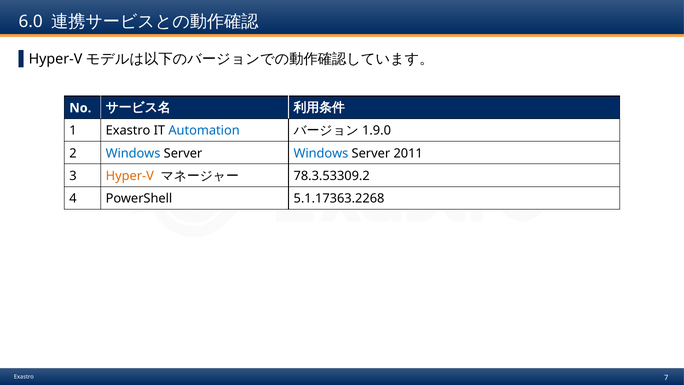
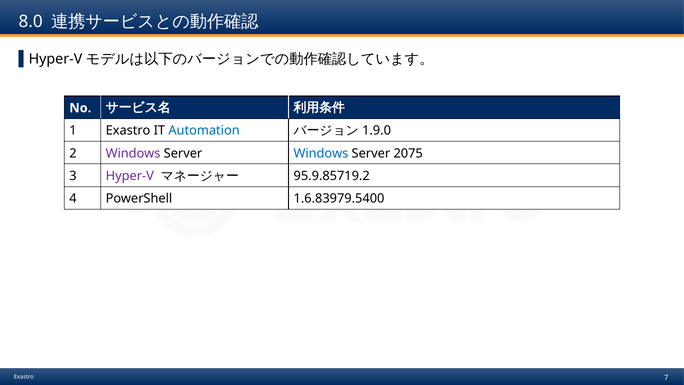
6.0: 6.0 -> 8.0
Windows at (133, 153) colour: blue -> purple
2011: 2011 -> 2075
Hyper-V colour: orange -> purple
78.3.53309.2: 78.3.53309.2 -> 95.9.85719.2
5.1.17363.2268: 5.1.17363.2268 -> 1.6.83979.5400
